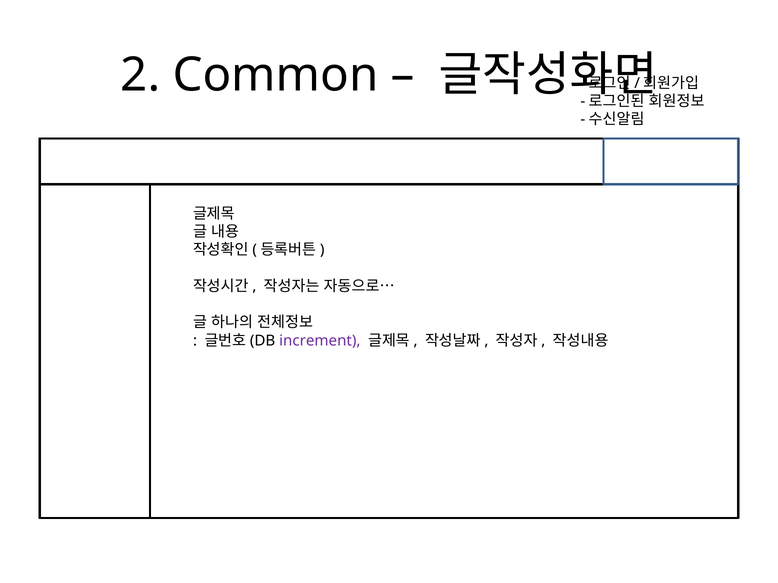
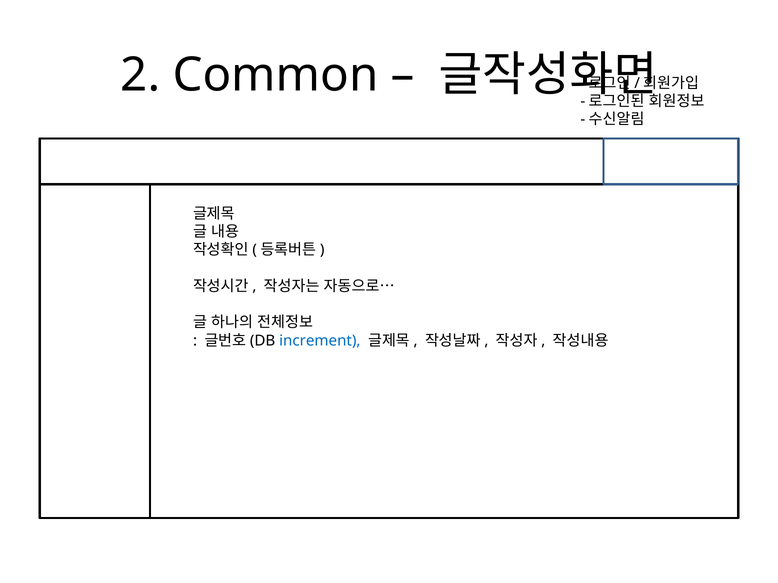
increment colour: purple -> blue
